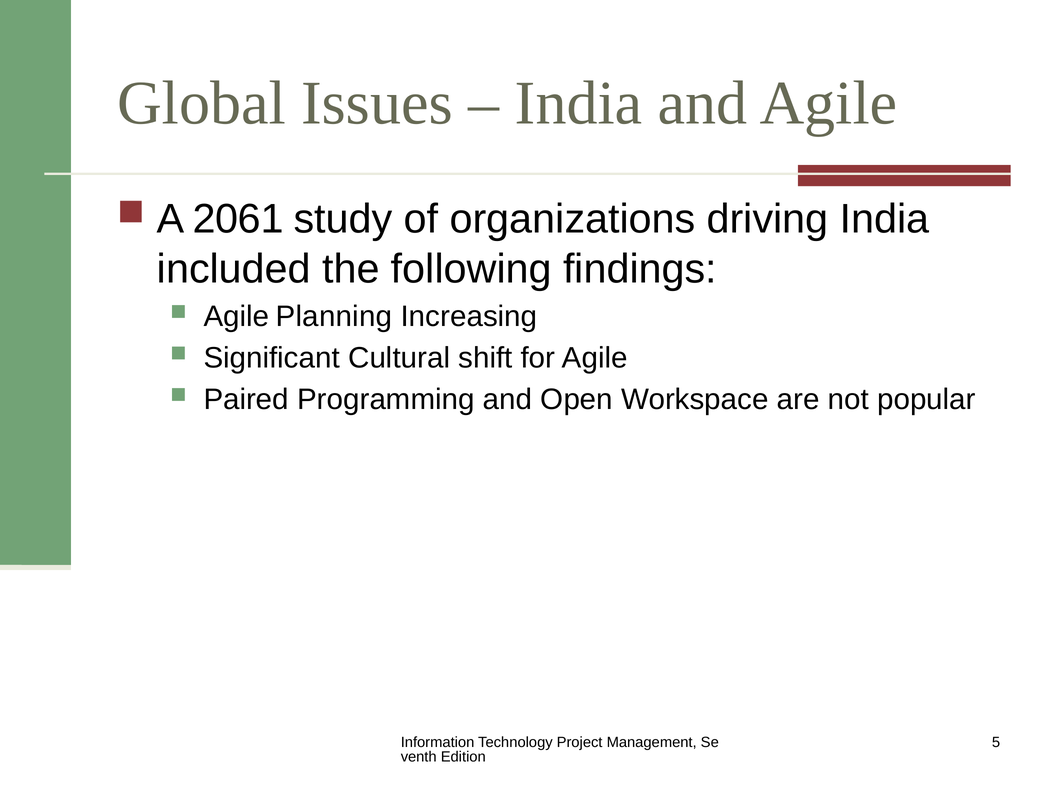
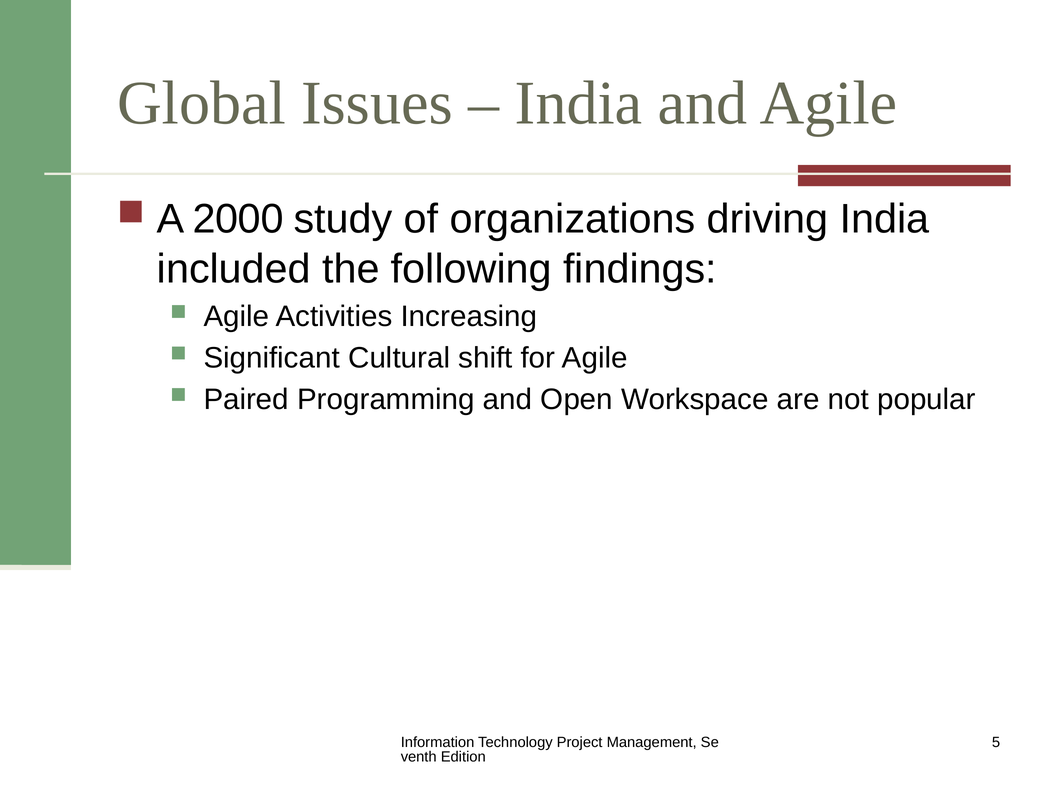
2061: 2061 -> 2000
Planning: Planning -> Activities
